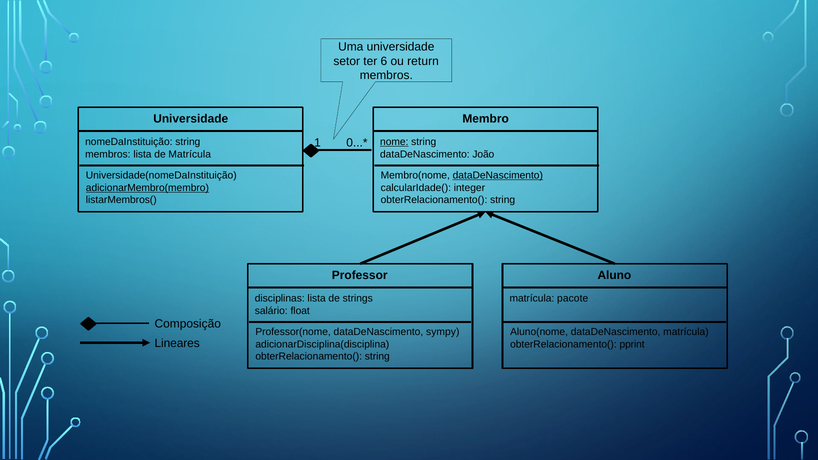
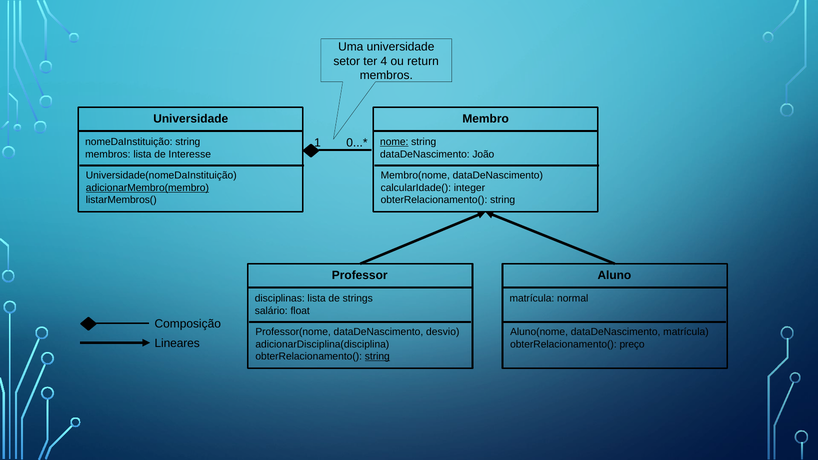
6: 6 -> 4
de Matrícula: Matrícula -> Interesse
dataDeNascimento at (498, 176) underline: present -> none
pacote: pacote -> normal
sympy: sympy -> desvio
pprint: pprint -> preço
string at (377, 357) underline: none -> present
